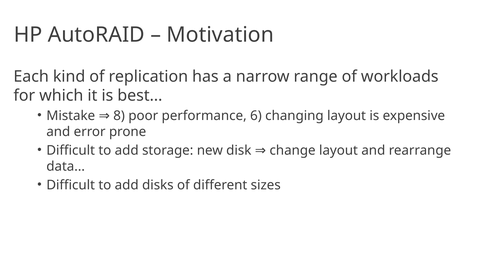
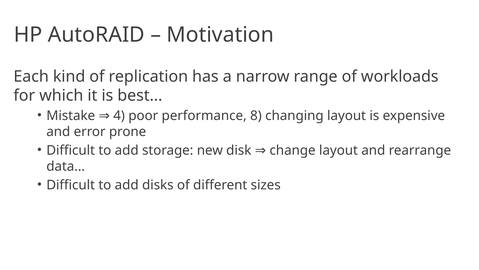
8: 8 -> 4
6: 6 -> 8
